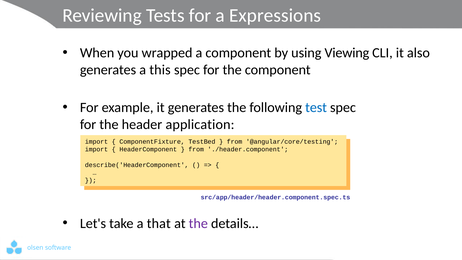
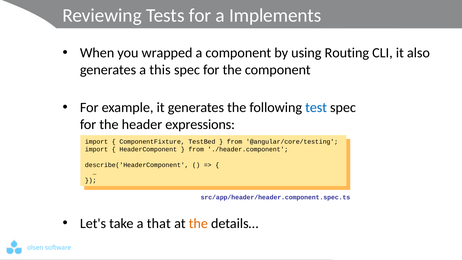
Expressions: Expressions -> Implements
Viewing: Viewing -> Routing
application: application -> expressions
the at (198, 223) colour: purple -> orange
